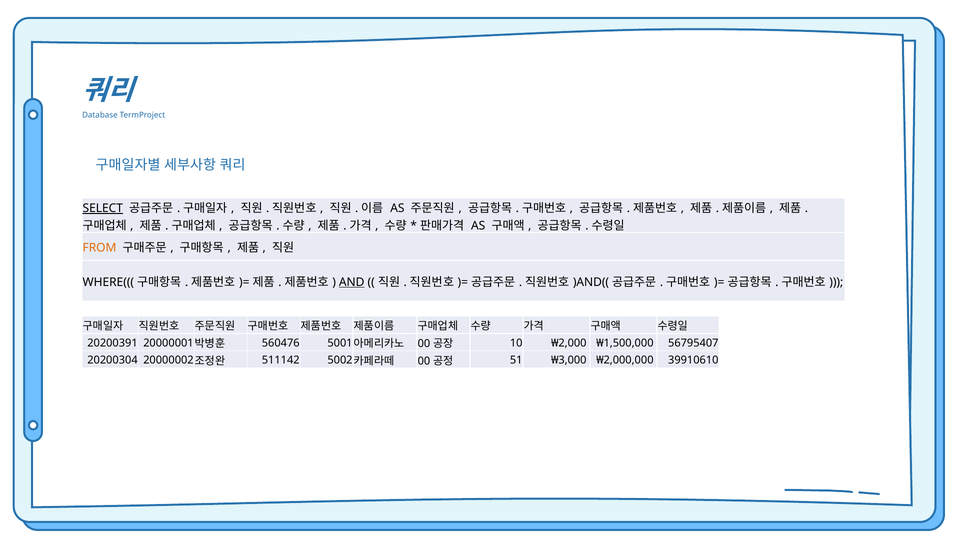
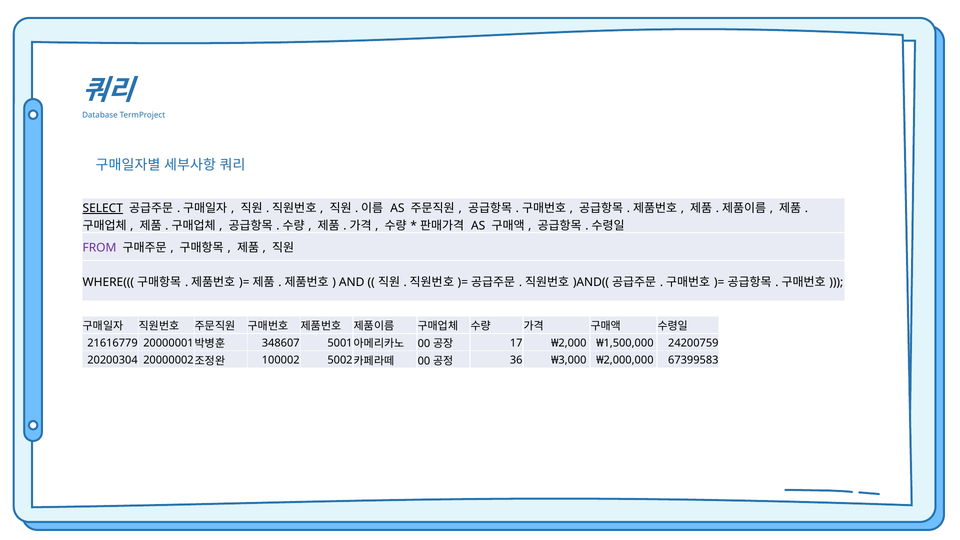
FROM colour: orange -> purple
AND underline: present -> none
20200391: 20200391 -> 21616779
560476: 560476 -> 348607
10: 10 -> 17
56795407: 56795407 -> 24200759
511142: 511142 -> 100002
51: 51 -> 36
39910610: 39910610 -> 67399583
